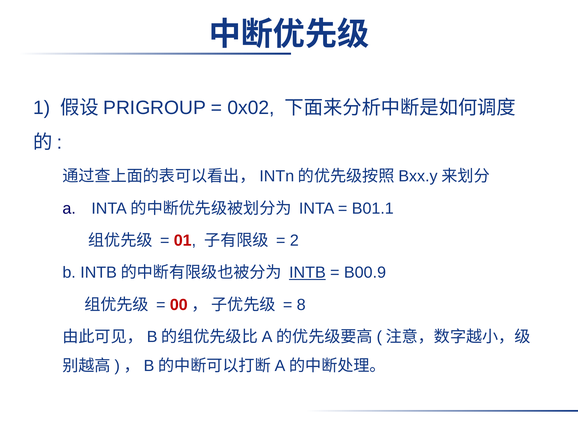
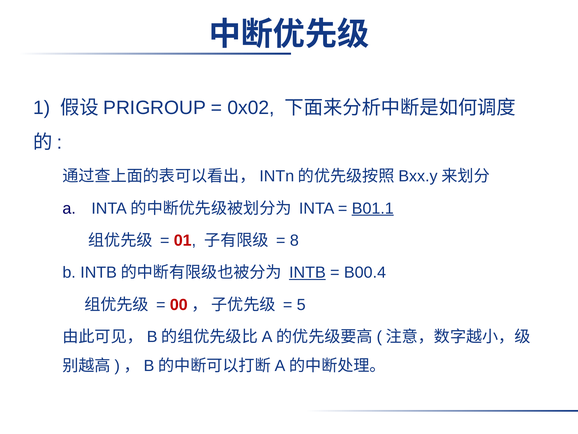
B01.1 underline: none -> present
2: 2 -> 8
B00.9: B00.9 -> B00.4
8: 8 -> 5
